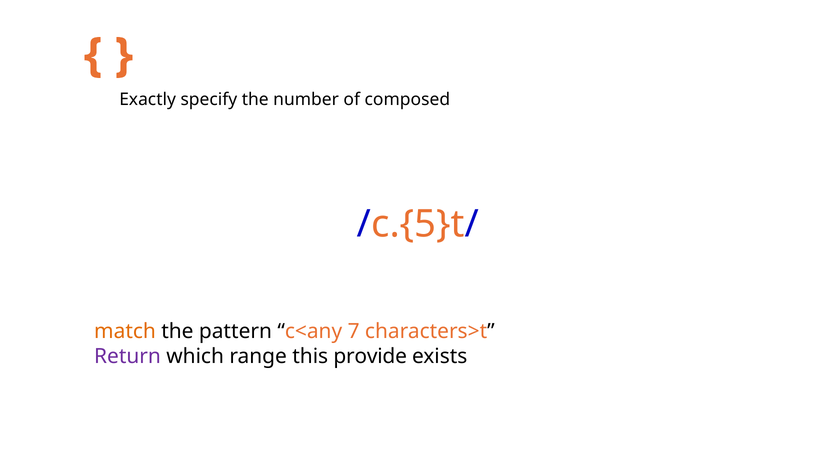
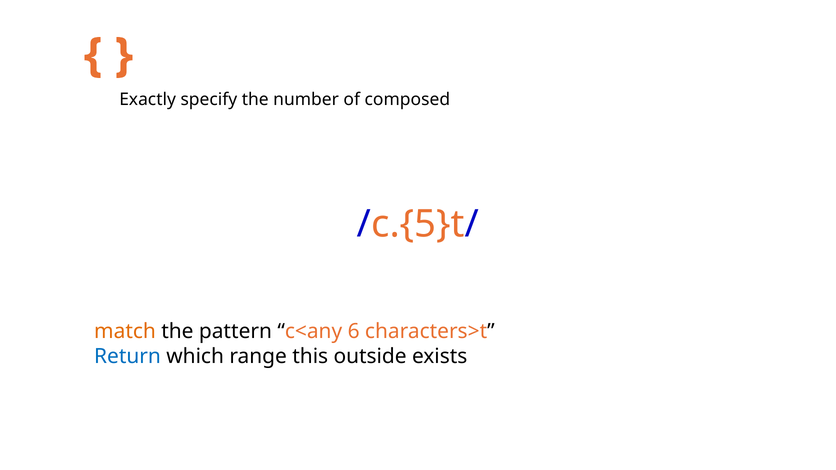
7: 7 -> 6
Return colour: purple -> blue
provide: provide -> outside
